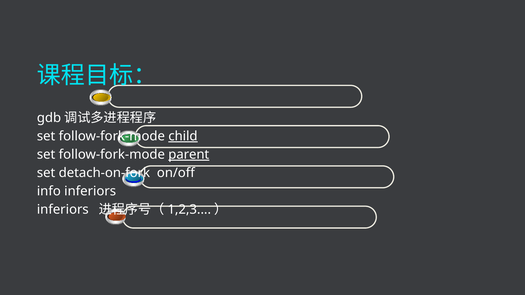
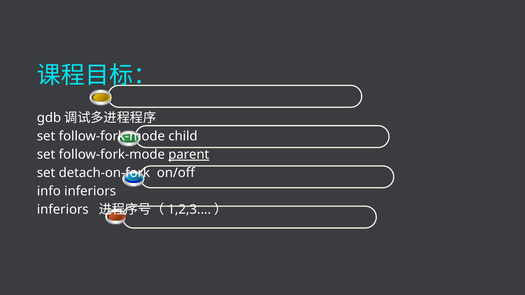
child underline: present -> none
